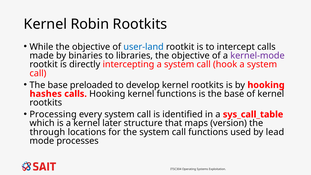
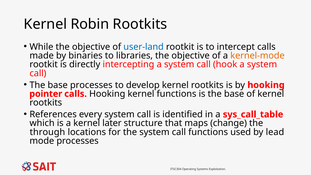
kernel-mode colour: purple -> orange
base preloaded: preloaded -> processes
hashes: hashes -> pointer
Processing: Processing -> References
version: version -> change
